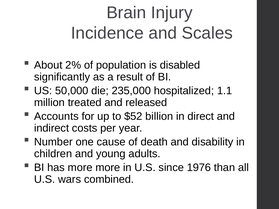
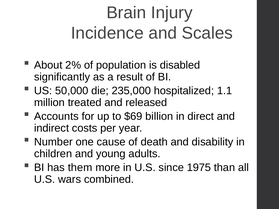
$52: $52 -> $69
has more: more -> them
1976: 1976 -> 1975
